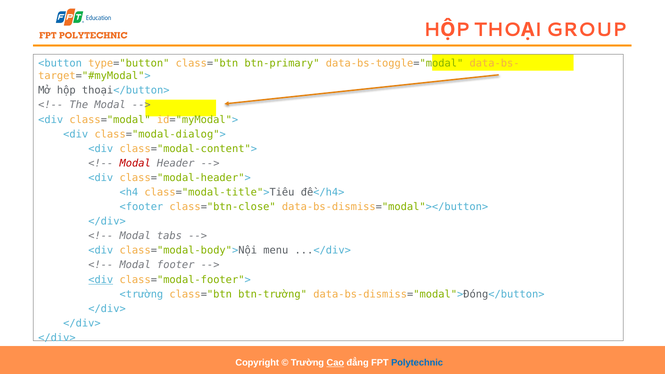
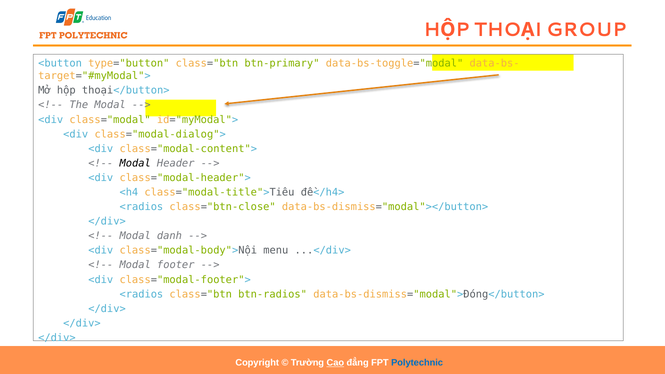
Modal at (135, 163) colour: red -> black
<footer at (141, 207): <footer -> <radios
tabs: tabs -> danh
<div at (101, 280) underline: present -> none
<trường at (141, 294): <trường -> <radios
btn-trường: btn-trường -> btn-radios
